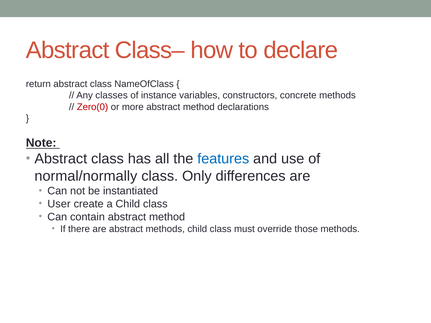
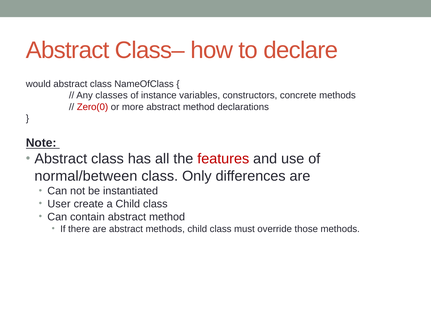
return: return -> would
features colour: blue -> red
normal/normally: normal/normally -> normal/between
